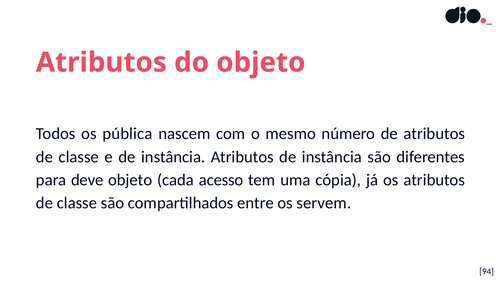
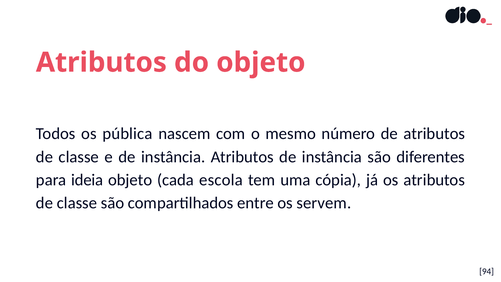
deve: deve -> ideia
acesso: acesso -> escola
